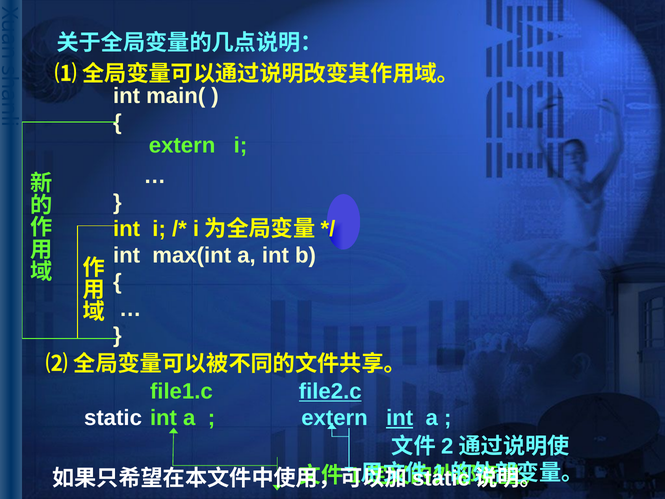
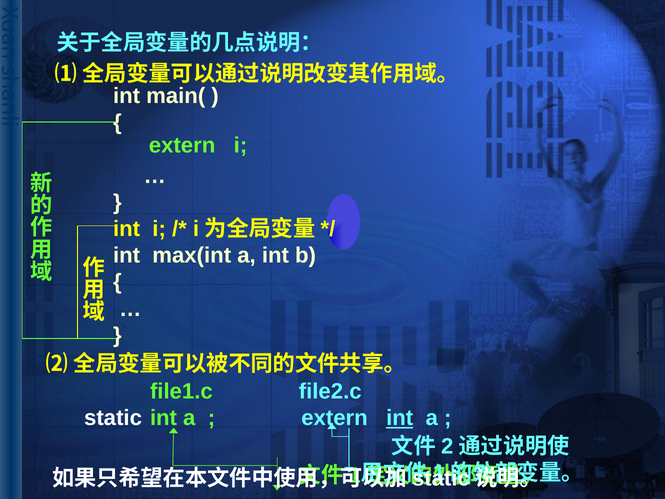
file2.c underline: present -> none
